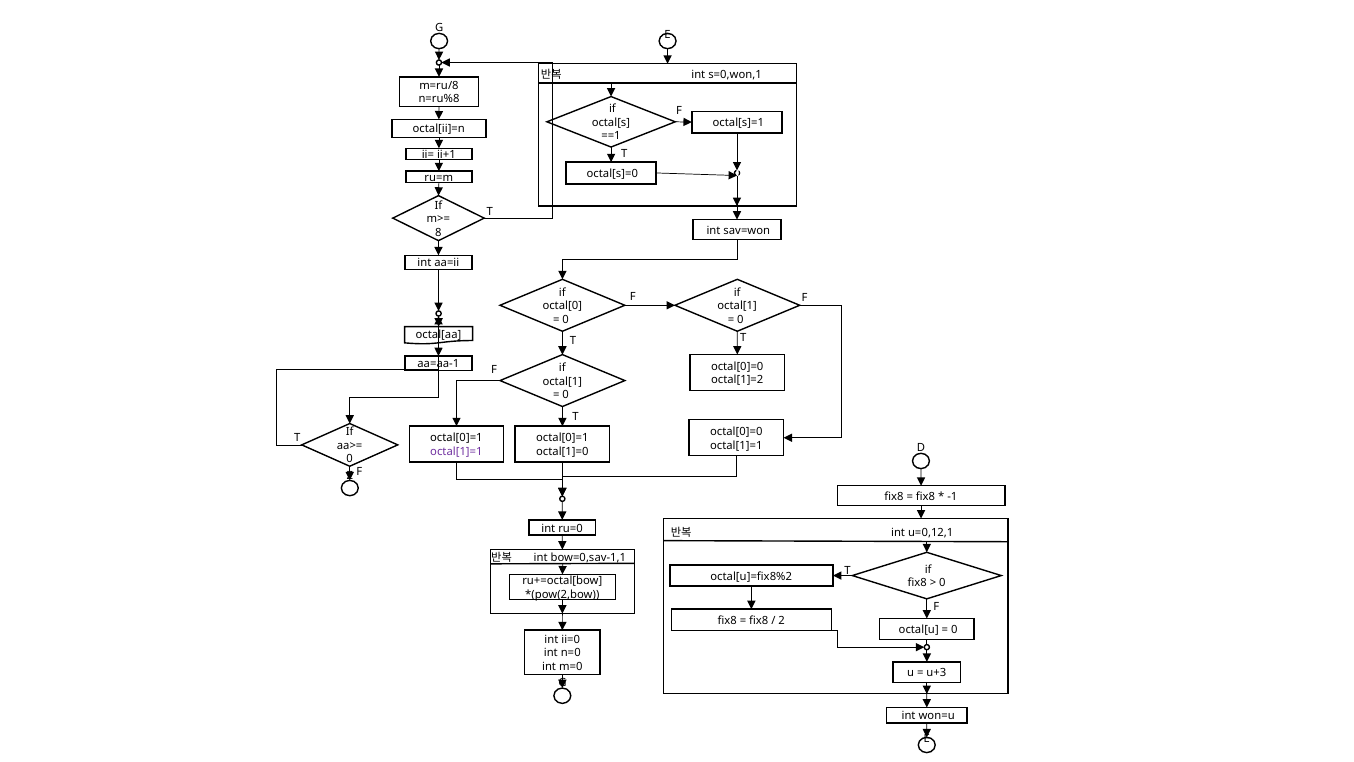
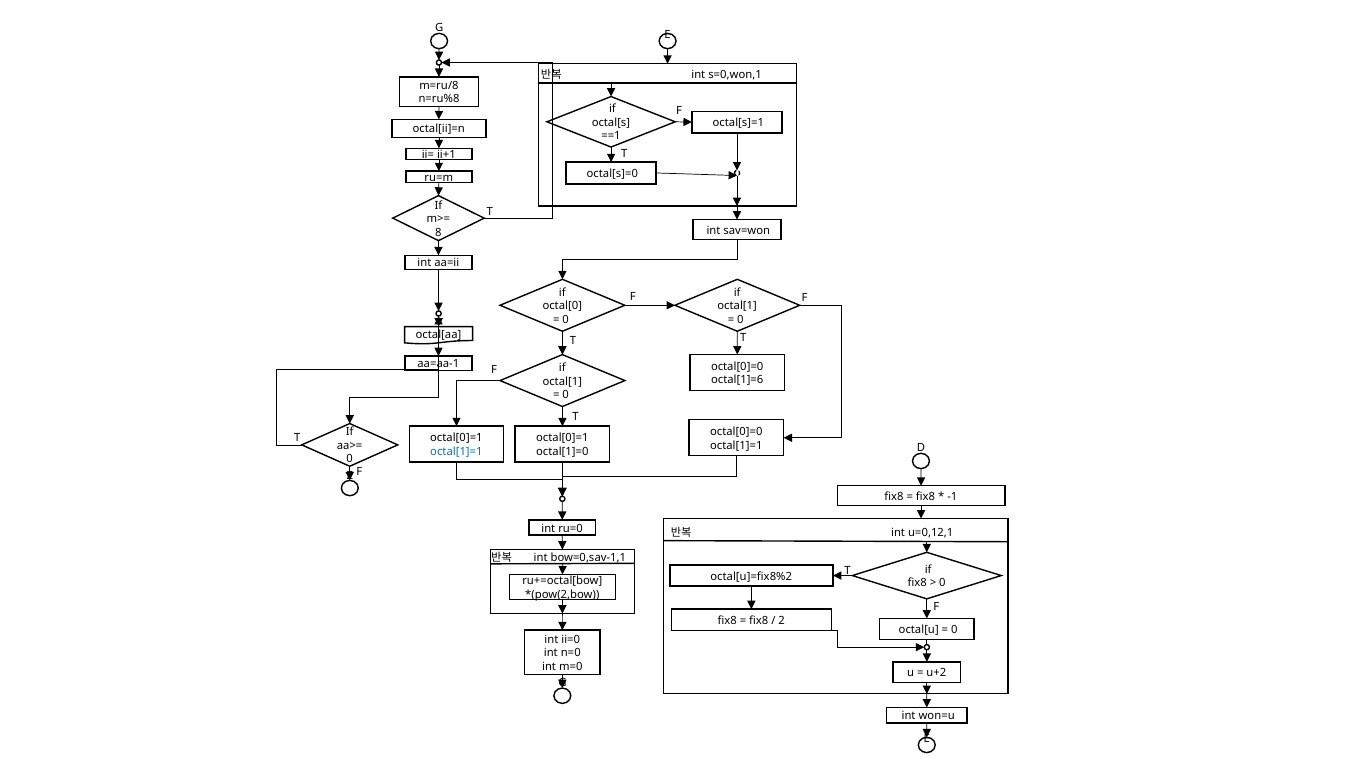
octal[1]=2: octal[1]=2 -> octal[1]=6
octal[1]=1 at (456, 452) colour: purple -> blue
u+3: u+3 -> u+2
